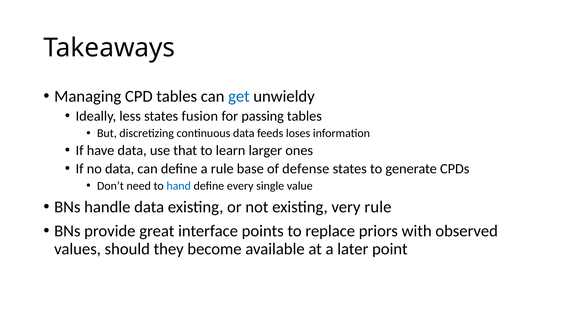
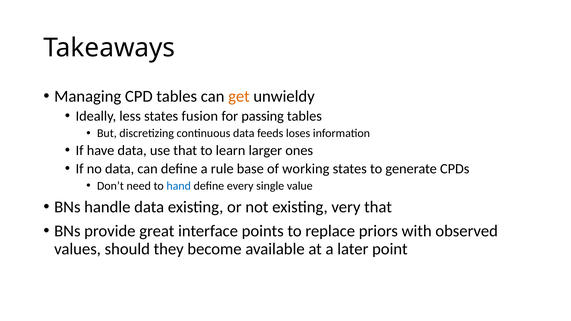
get colour: blue -> orange
defense: defense -> working
very rule: rule -> that
